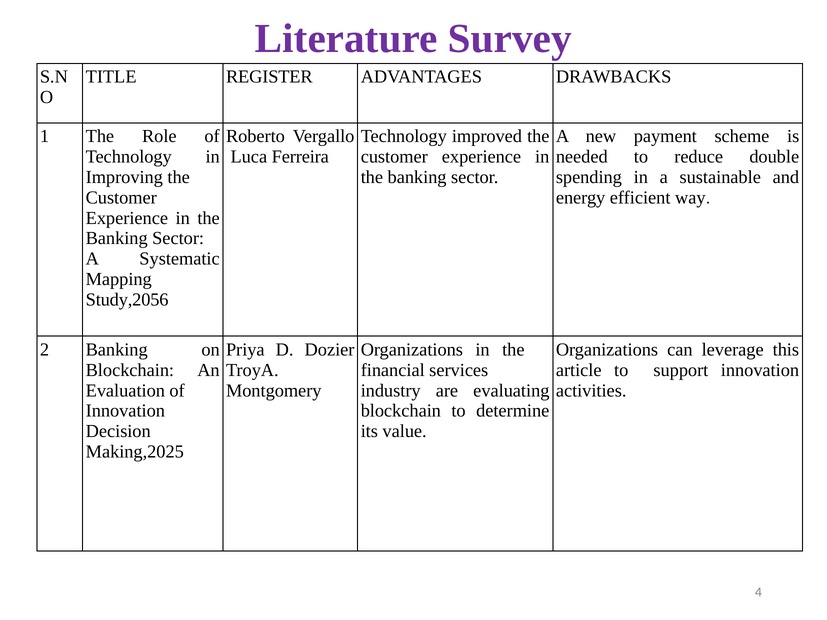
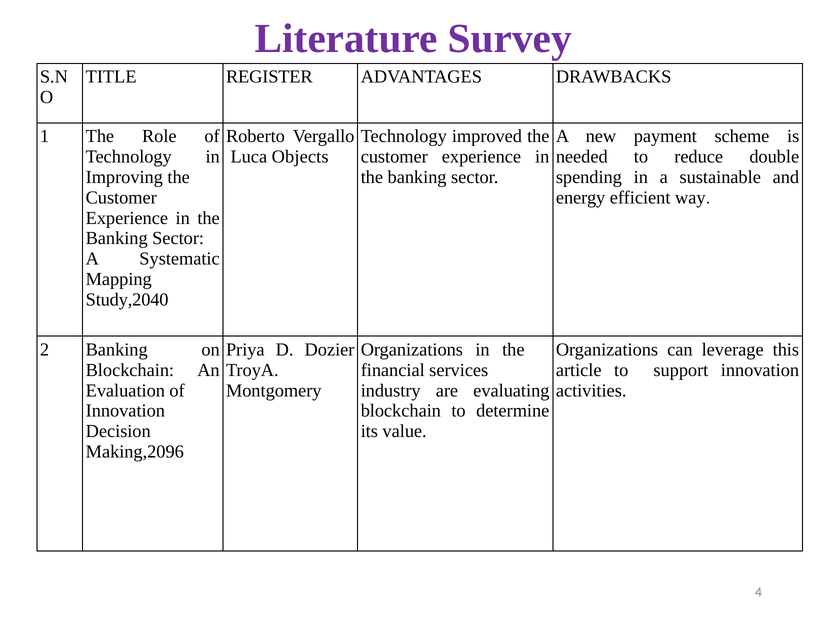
Ferreira: Ferreira -> Objects
Study,2056: Study,2056 -> Study,2040
Making,2025: Making,2025 -> Making,2096
